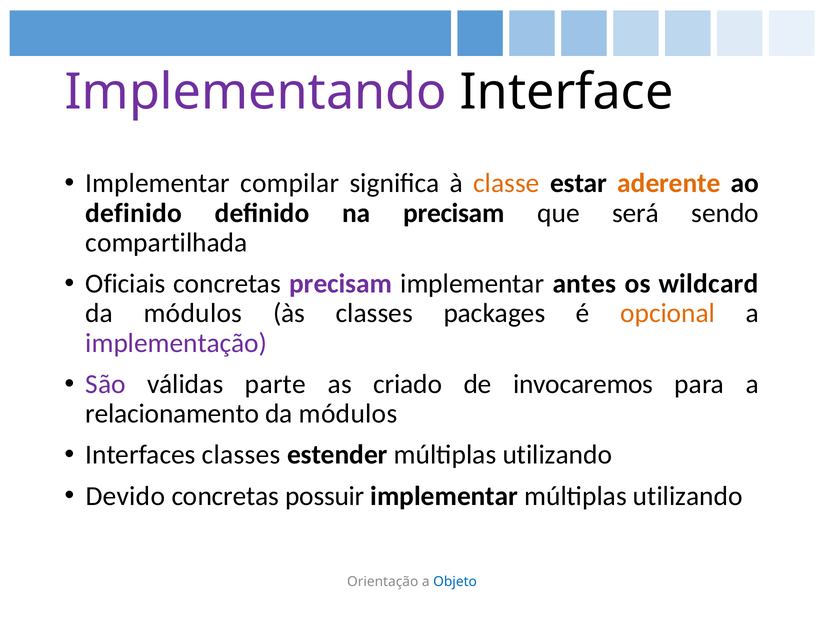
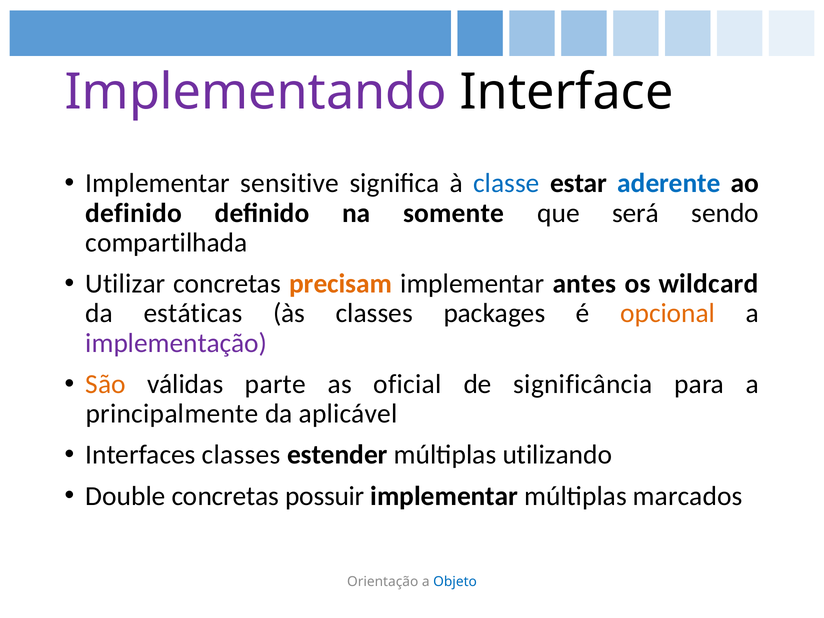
compilar: compilar -> sensitive
classe colour: orange -> blue
aderente colour: orange -> blue
na precisam: precisam -> somente
Oficiais: Oficiais -> Utilizar
precisam at (341, 284) colour: purple -> orange
módulos at (193, 313): módulos -> estáticas
São colour: purple -> orange
criado: criado -> oficial
invocaremos: invocaremos -> significância
relacionamento: relacionamento -> principalmente
módulos at (348, 414): módulos -> aplicável
Devido: Devido -> Double
implementar múltiplas utilizando: utilizando -> marcados
